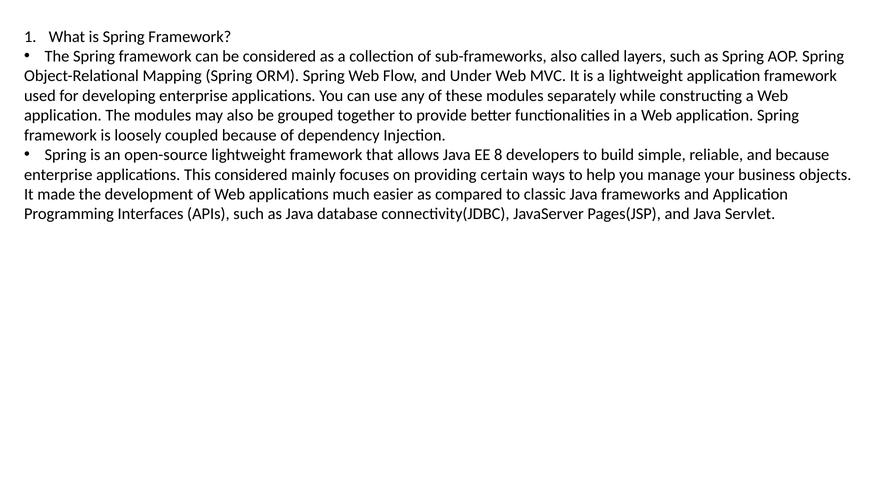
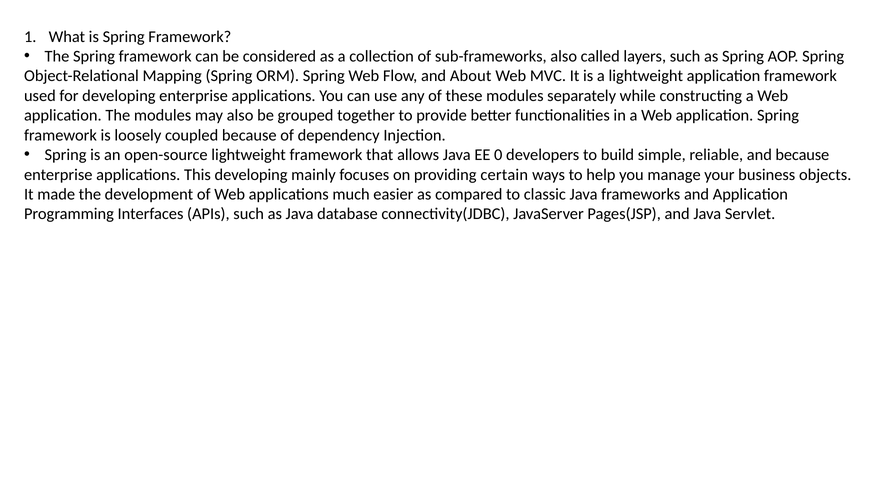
Under: Under -> About
8: 8 -> 0
This considered: considered -> developing
